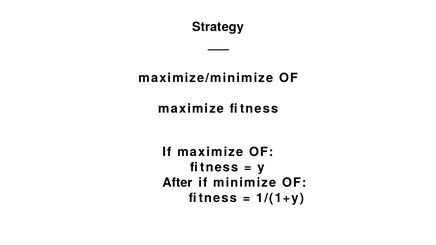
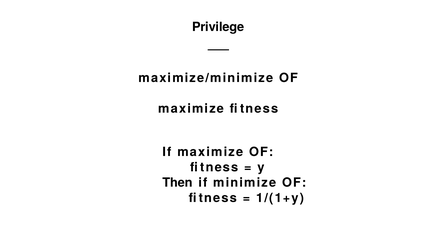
Strategy: Strategy -> Privilege
After: After -> Then
